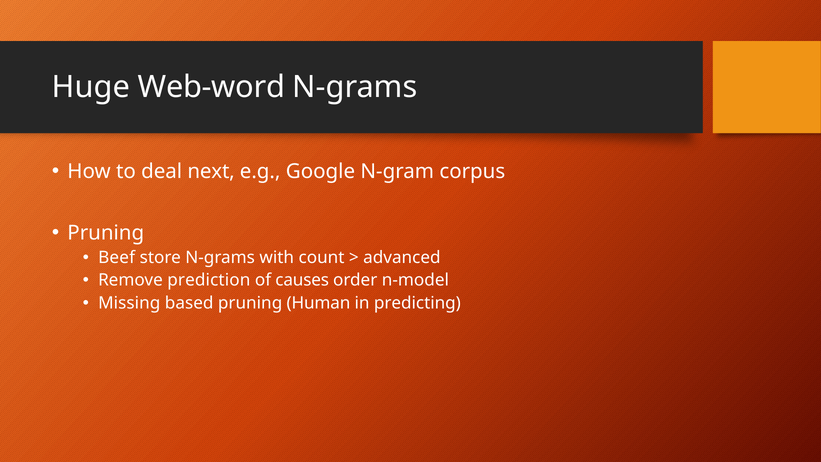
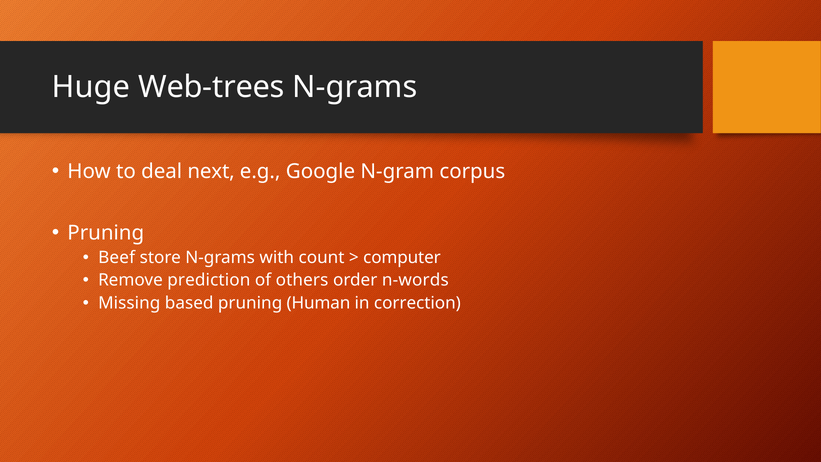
Web-word: Web-word -> Web-trees
advanced: advanced -> computer
causes: causes -> others
n-model: n-model -> n-words
predicting: predicting -> correction
